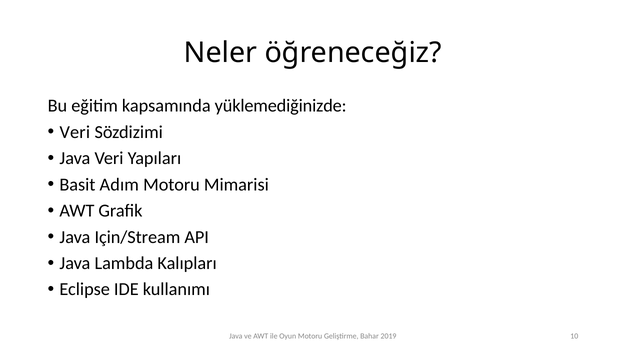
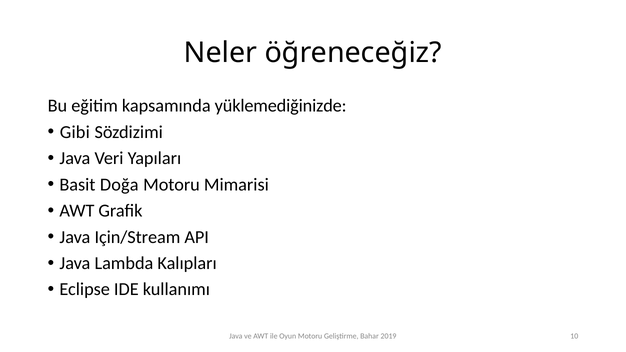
Veri at (75, 132): Veri -> Gibi
Adım: Adım -> Doğa
